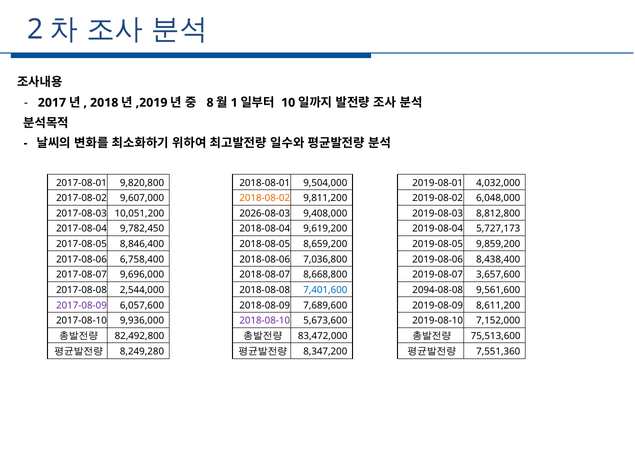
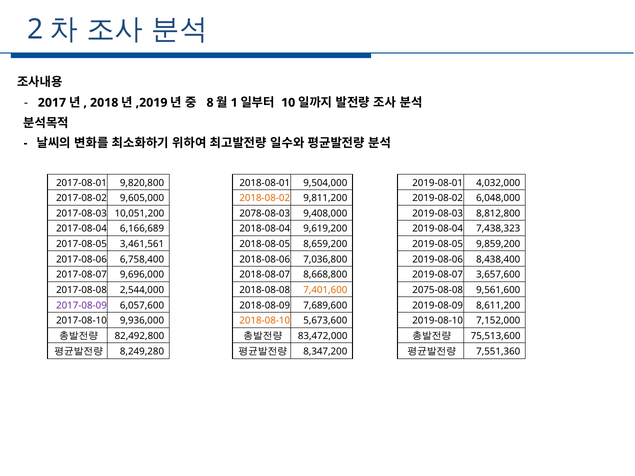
9,607,000: 9,607,000 -> 9,605,000
2026-08-03: 2026-08-03 -> 2078-08-03
9,782,450: 9,782,450 -> 6,166,689
5,727,173: 5,727,173 -> 7,438,323
8,846,400: 8,846,400 -> 3,461,561
7,401,600 colour: blue -> orange
2094-08-08: 2094-08-08 -> 2075-08-08
2018-08-10 colour: purple -> orange
